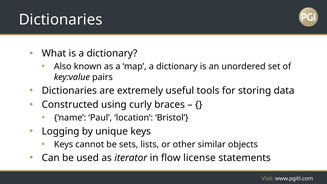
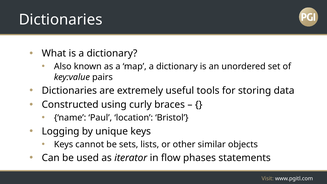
license: license -> phases
